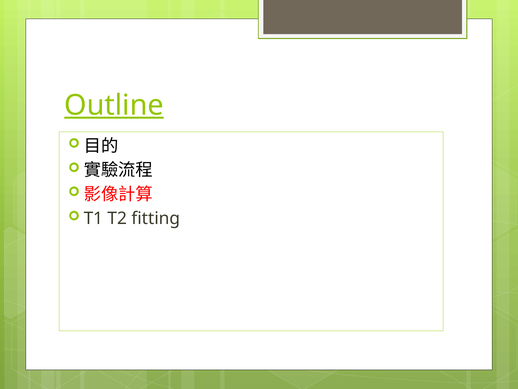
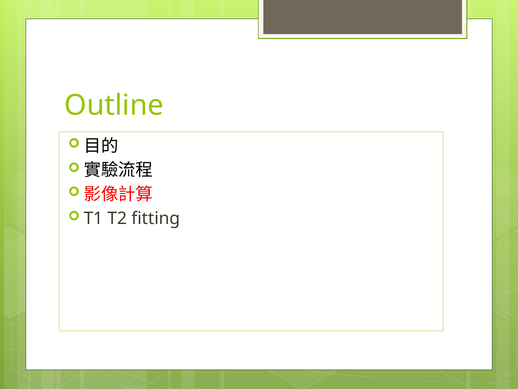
Outline underline: present -> none
